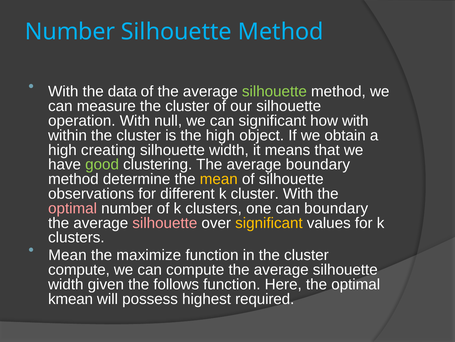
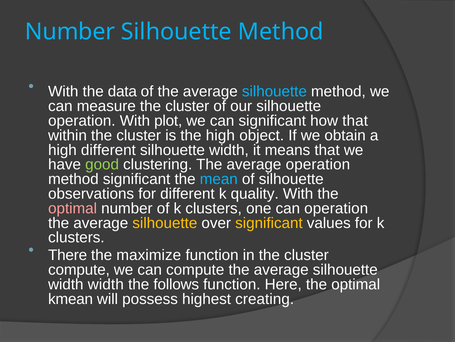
silhouette at (274, 91) colour: light green -> light blue
null: null -> plot
how with: with -> that
high creating: creating -> different
average boundary: boundary -> operation
method determine: determine -> significant
mean at (219, 179) colour: yellow -> light blue
k cluster: cluster -> quality
can boundary: boundary -> operation
silhouette at (165, 222) colour: pink -> yellow
Mean at (67, 255): Mean -> There
width given: given -> width
required: required -> creating
